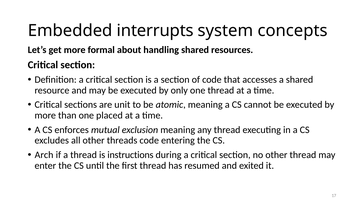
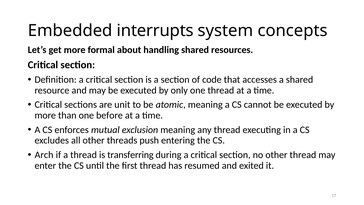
placed: placed -> before
threads code: code -> push
instructions: instructions -> transferring
